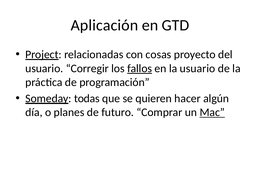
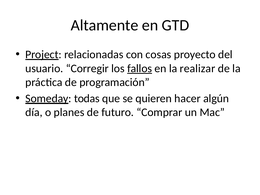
Aplicación: Aplicación -> Altamente
la usuario: usuario -> realizar
Mac underline: present -> none
